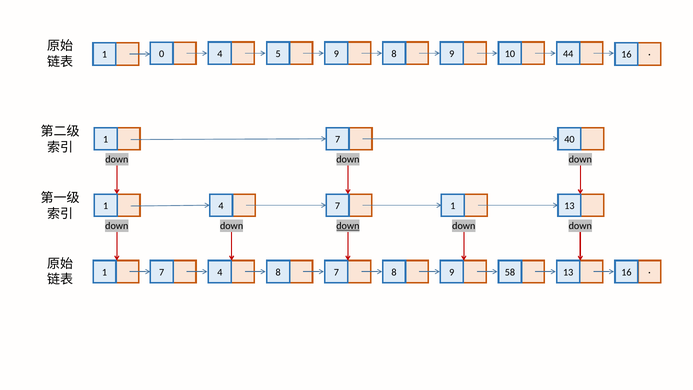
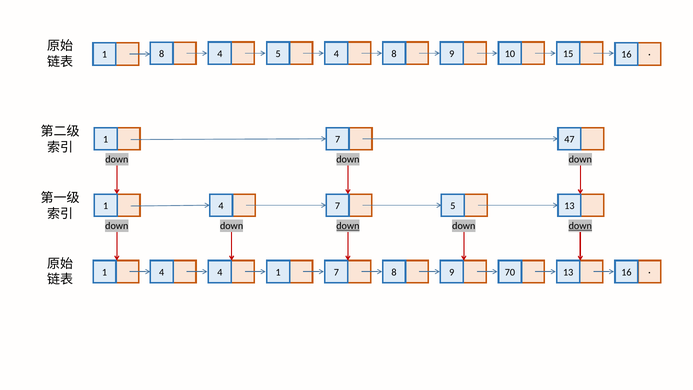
1 0: 0 -> 8
5 9: 9 -> 4
44: 44 -> 15
40: 40 -> 47
7 1: 1 -> 5
down at (580, 226) underline: none -> present
7 at (162, 272): 7 -> 4
4 8: 8 -> 1
58: 58 -> 70
